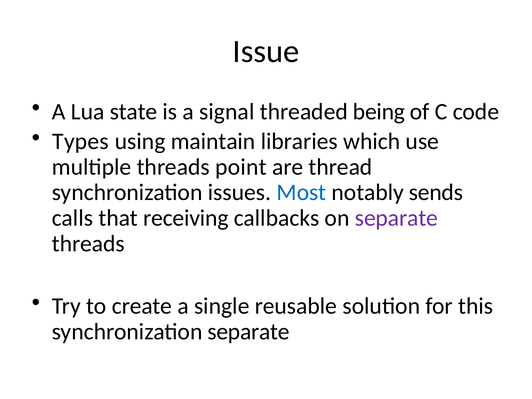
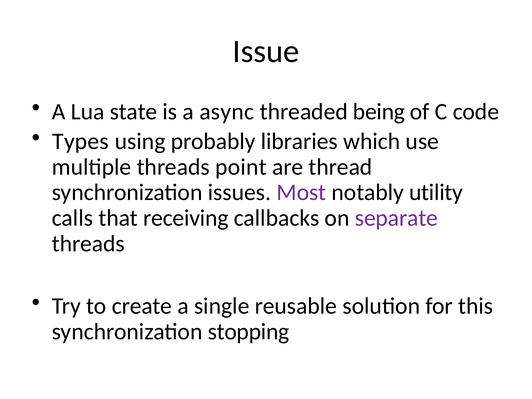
signal: signal -> async
maintain: maintain -> probably
Most colour: blue -> purple
sends: sends -> utility
synchronization separate: separate -> stopping
